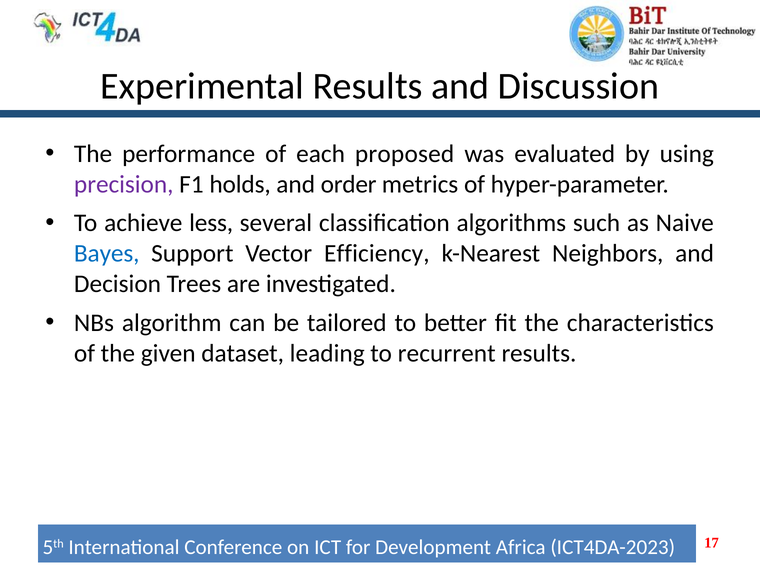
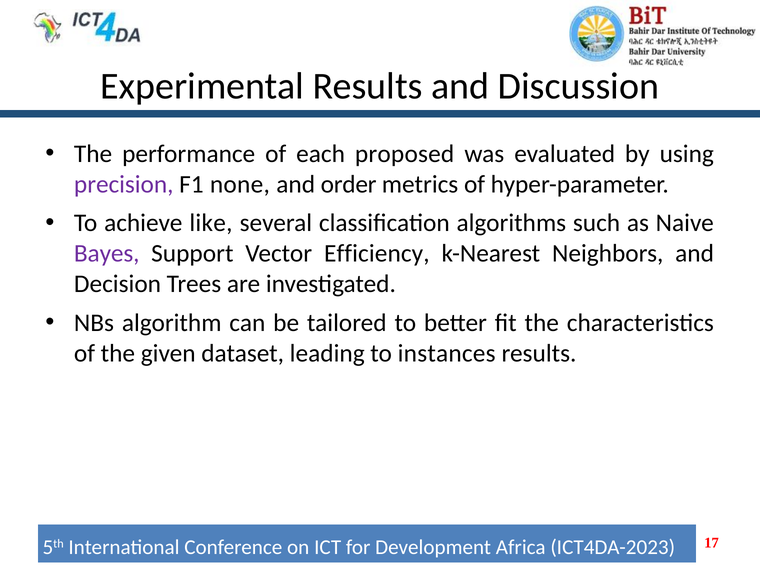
holds: holds -> none
less: less -> like
Bayes colour: blue -> purple
recurrent: recurrent -> instances
